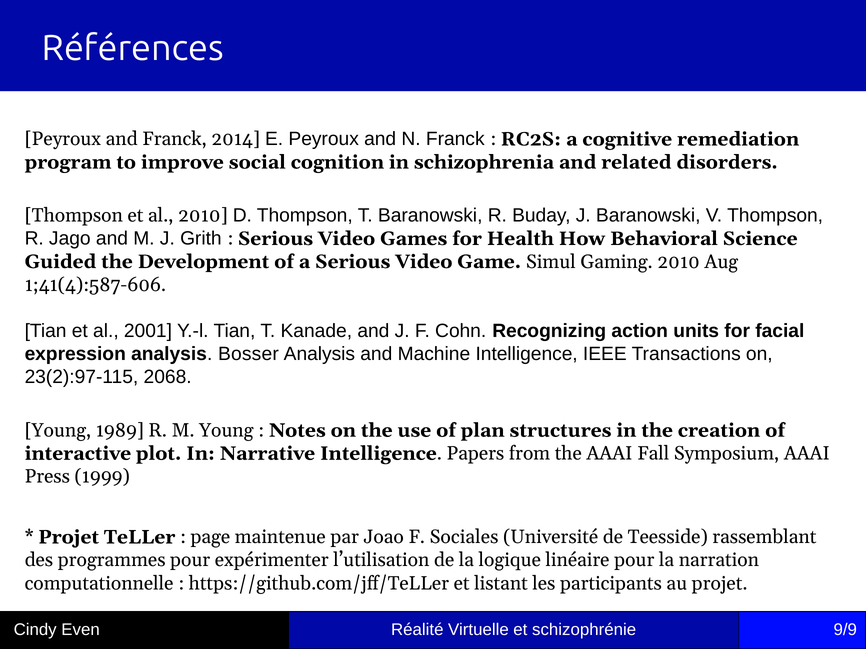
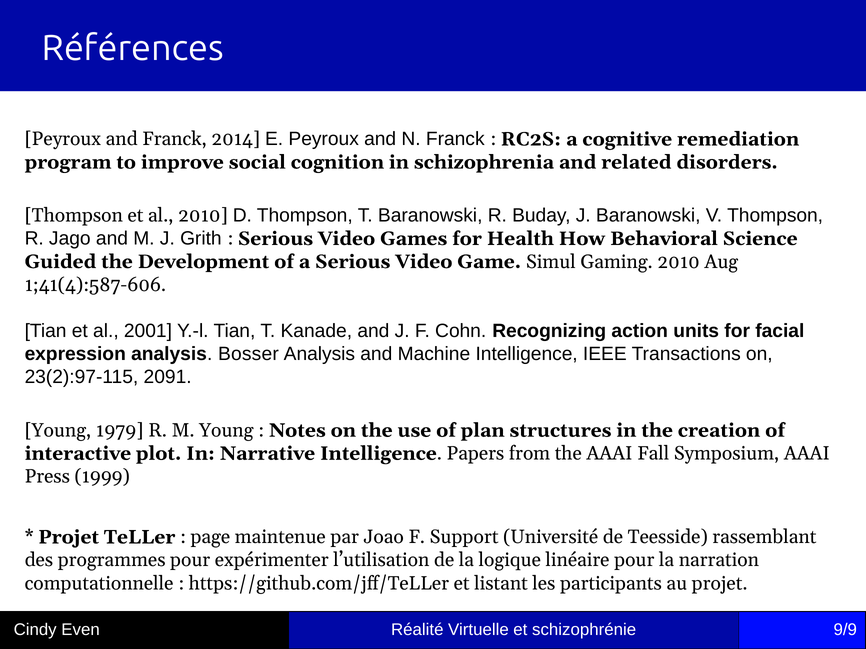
2068: 2068 -> 2091
1989: 1989 -> 1979
Sociales: Sociales -> Support
